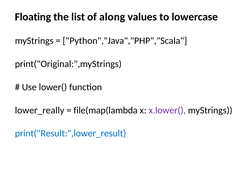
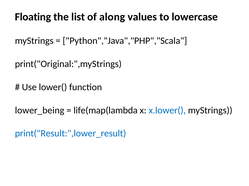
lower_really: lower_really -> lower_being
file(map(lambda: file(map(lambda -> life(map(lambda
x.lower( colour: purple -> blue
